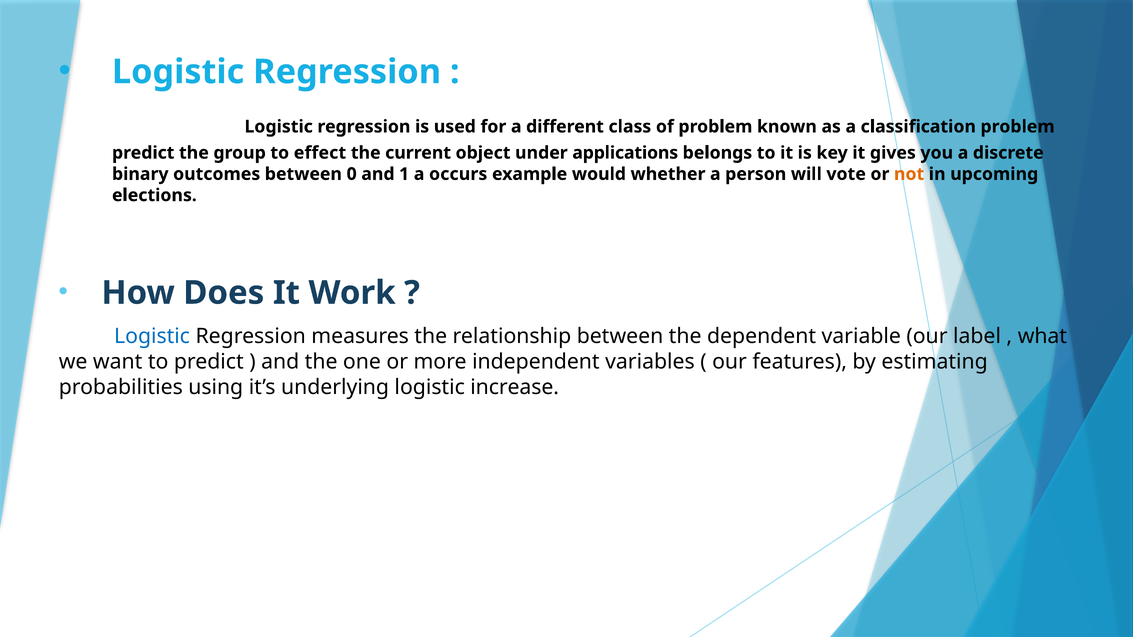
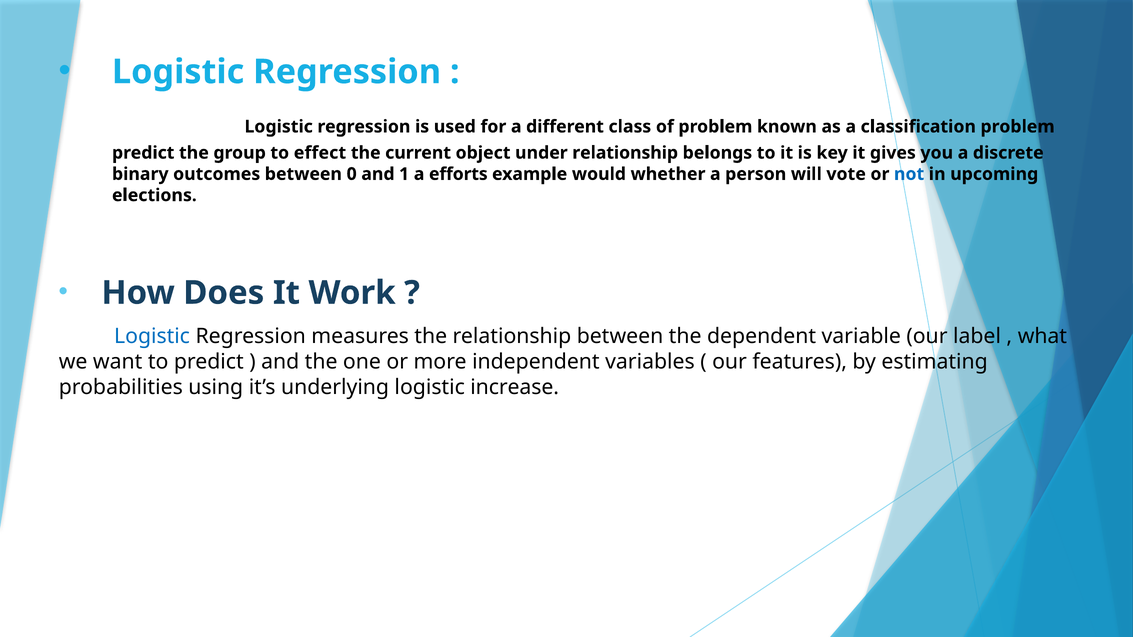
under applications: applications -> relationship
occurs: occurs -> efforts
not colour: orange -> blue
